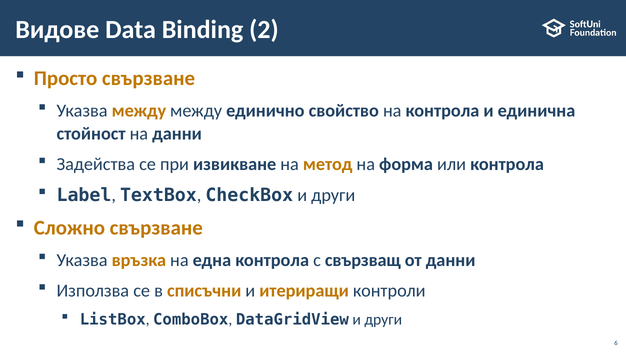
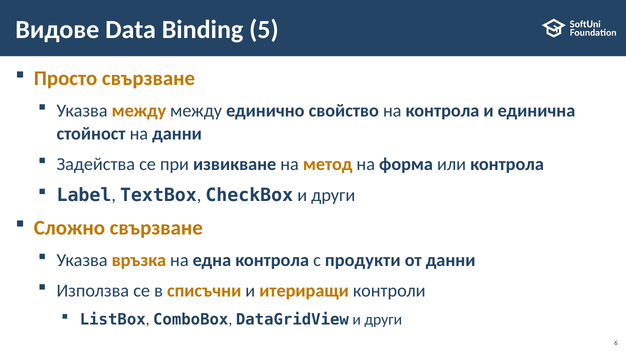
2: 2 -> 5
свързващ: свързващ -> продукти
